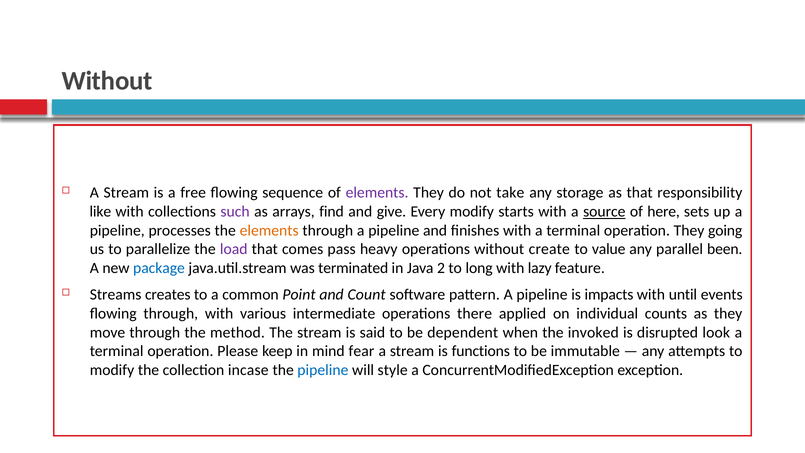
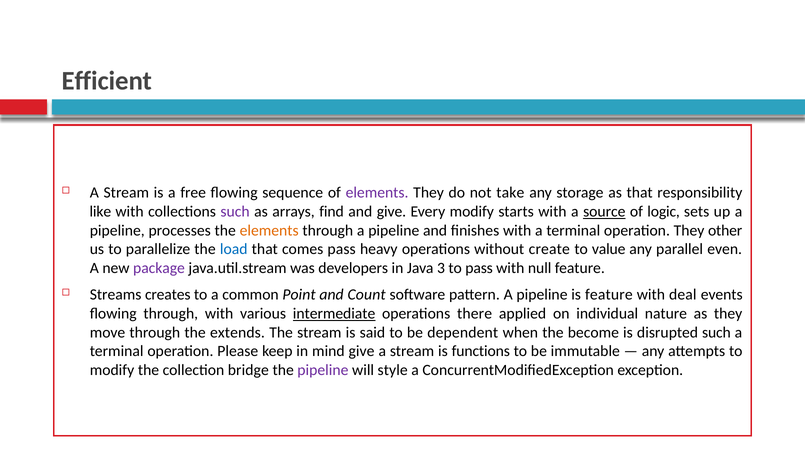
Without at (107, 81): Without -> Efficient
here: here -> logic
going: going -> other
load colour: purple -> blue
been: been -> even
package colour: blue -> purple
terminated: terminated -> developers
2: 2 -> 3
to long: long -> pass
lazy: lazy -> null
is impacts: impacts -> feature
until: until -> deal
intermediate underline: none -> present
counts: counts -> nature
method: method -> extends
invoked: invoked -> become
disrupted look: look -> such
mind fear: fear -> give
incase: incase -> bridge
pipeline at (323, 370) colour: blue -> purple
